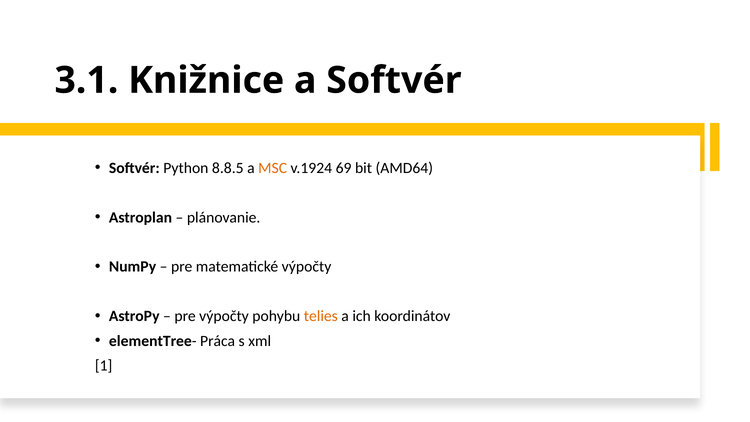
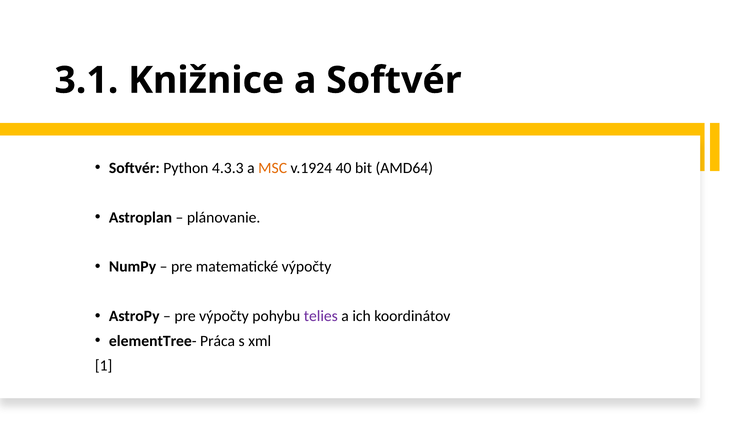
8.8.5: 8.8.5 -> 4.3.3
69: 69 -> 40
telies colour: orange -> purple
